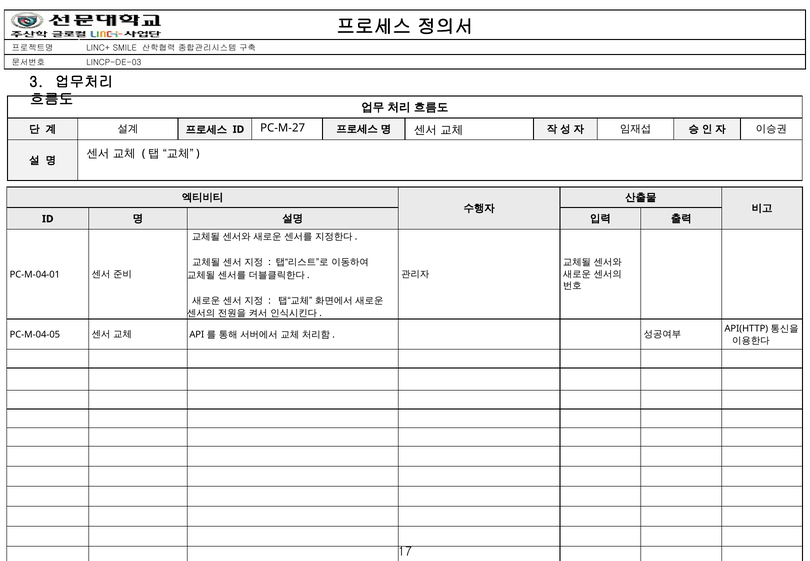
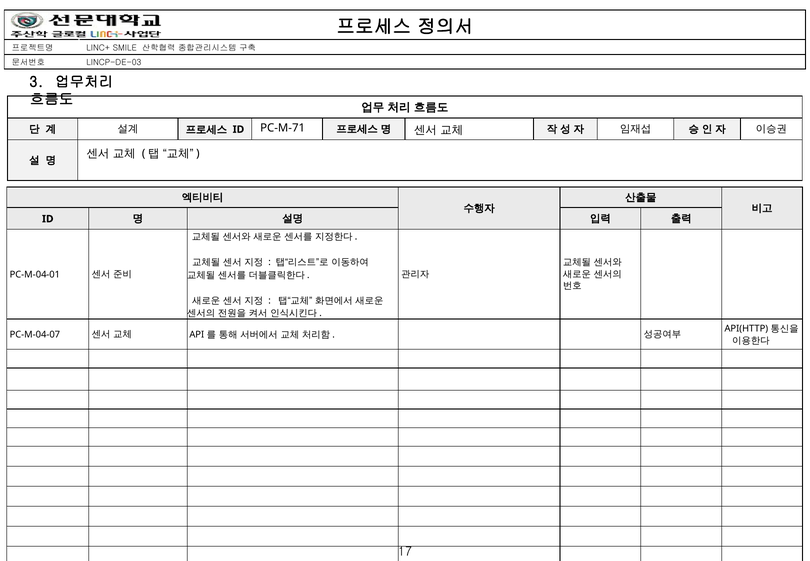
PC-M-27: PC-M-27 -> PC-M-71
PC-M-04-05: PC-M-04-05 -> PC-M-04-07
